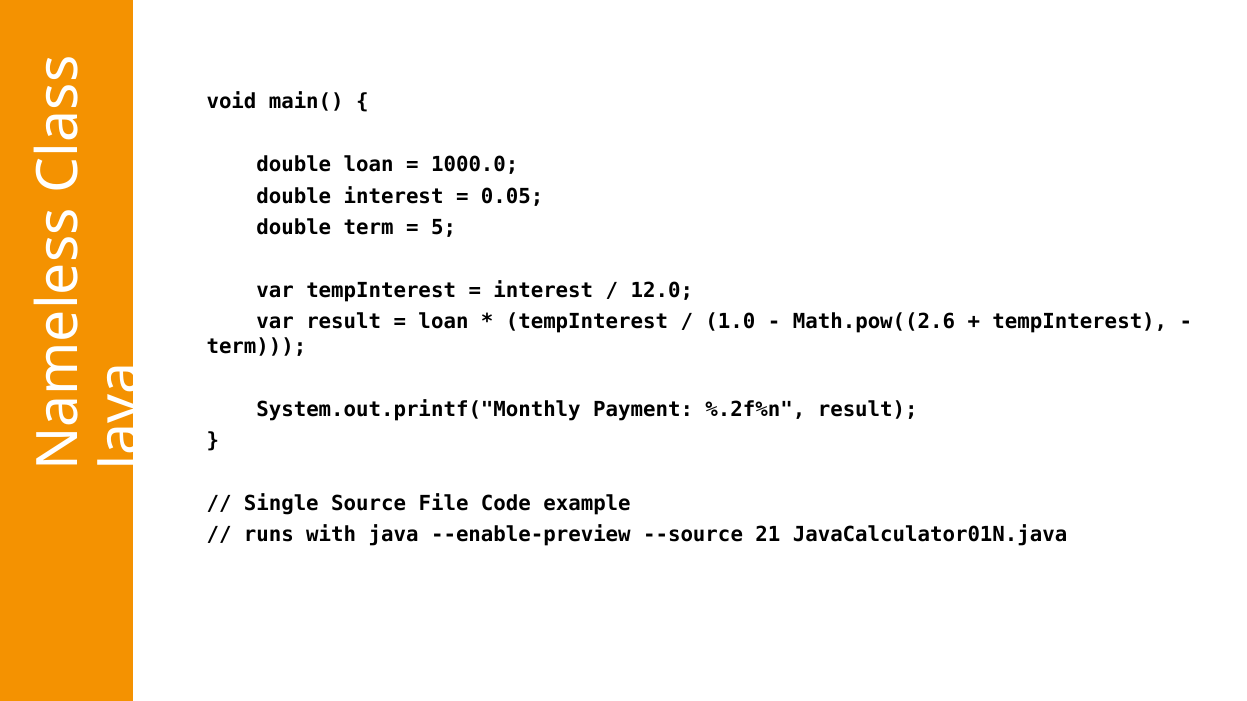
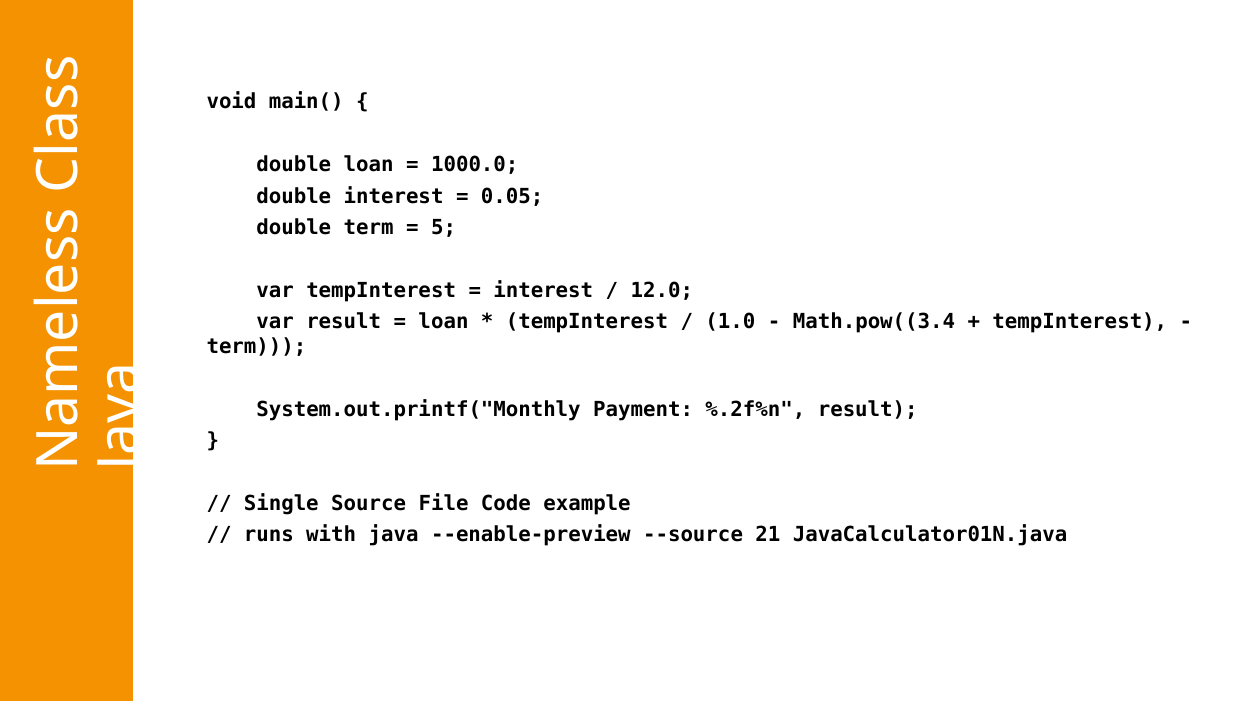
Math.pow((2.6: Math.pow((2.6 -> Math.pow((3.4
